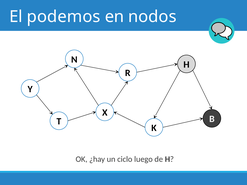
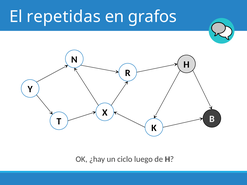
podemos: podemos -> repetidas
nodos: nodos -> grafos
